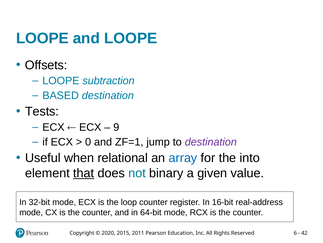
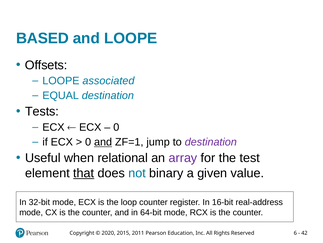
LOOPE at (42, 38): LOOPE -> BASED
subtraction: subtraction -> associated
BASED: BASED -> EQUAL
9 at (116, 127): 9 -> 0
and at (103, 142) underline: none -> present
array colour: blue -> purple
into: into -> test
